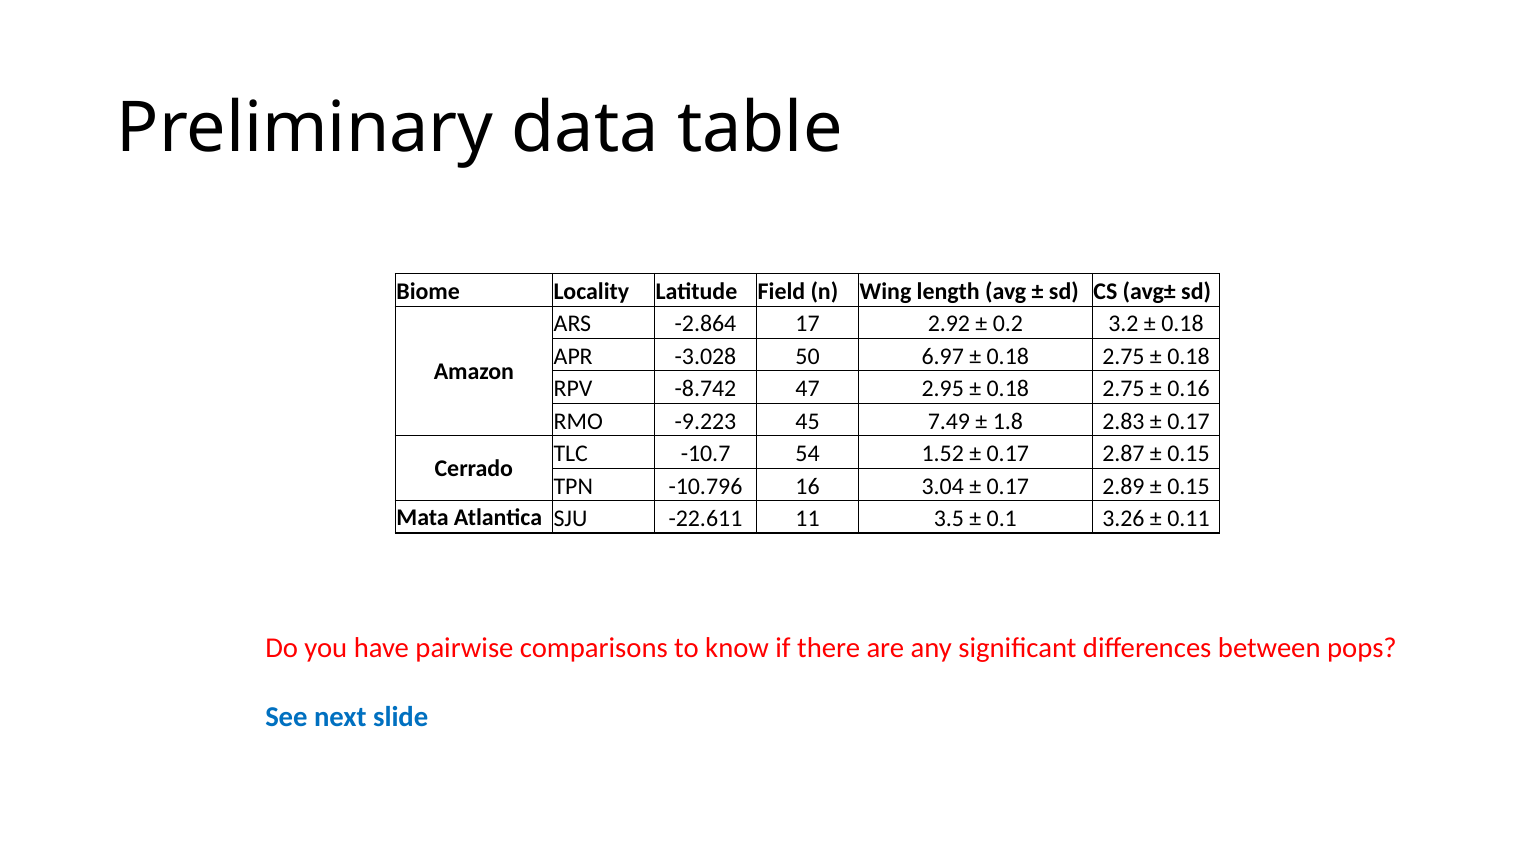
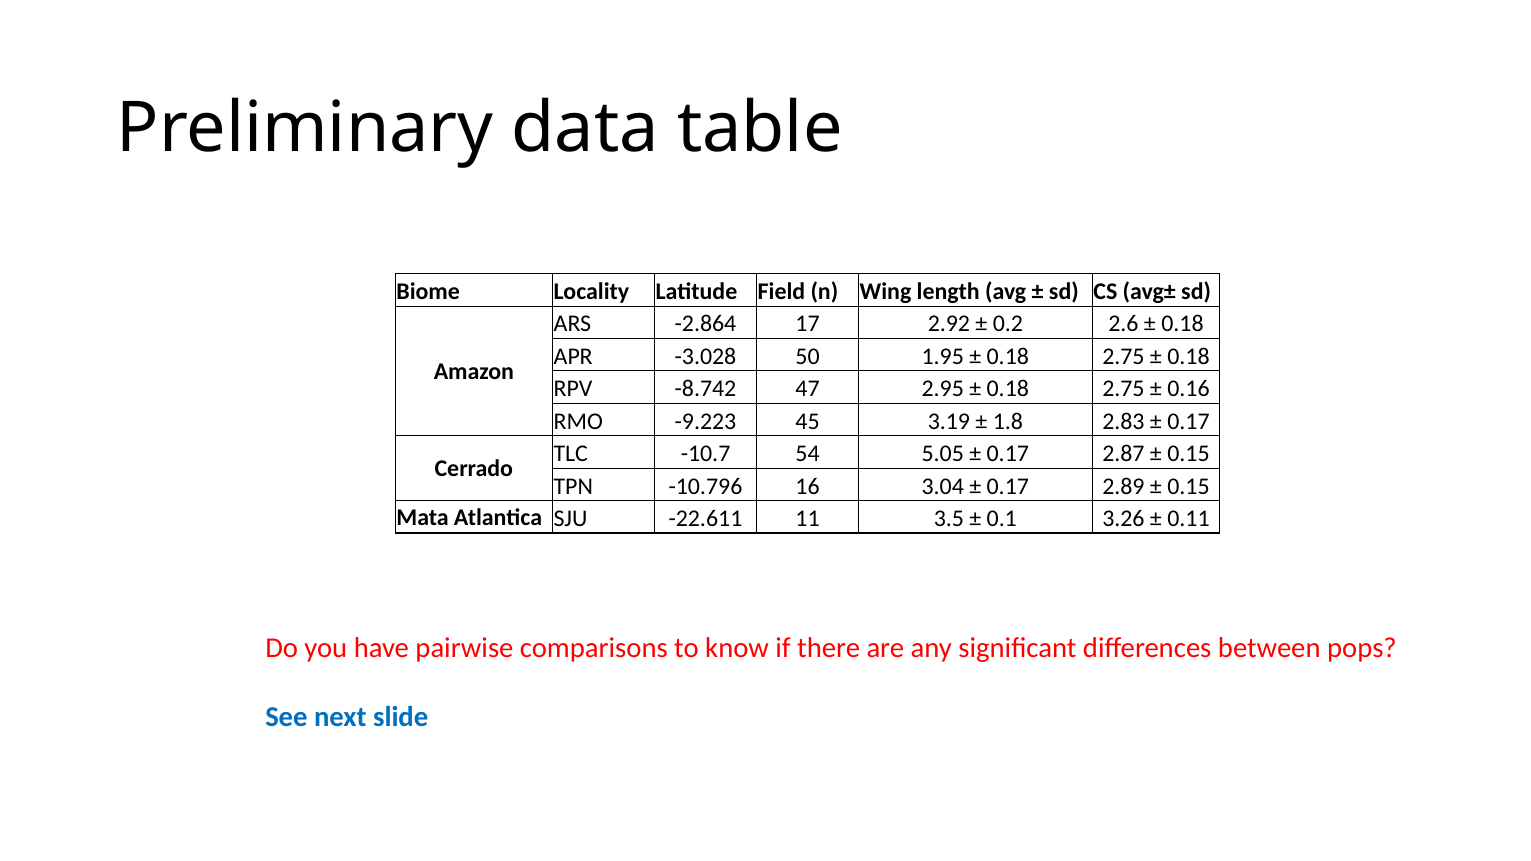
3.2: 3.2 -> 2.6
6.97: 6.97 -> 1.95
7.49: 7.49 -> 3.19
1.52: 1.52 -> 5.05
